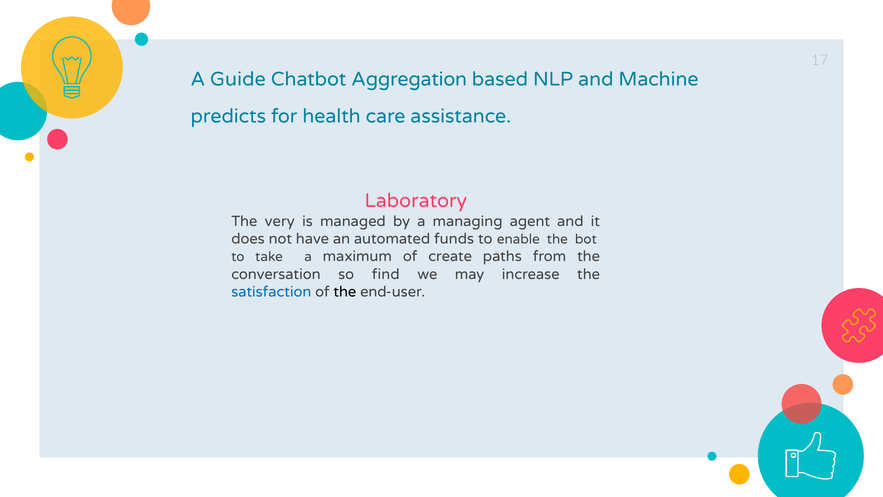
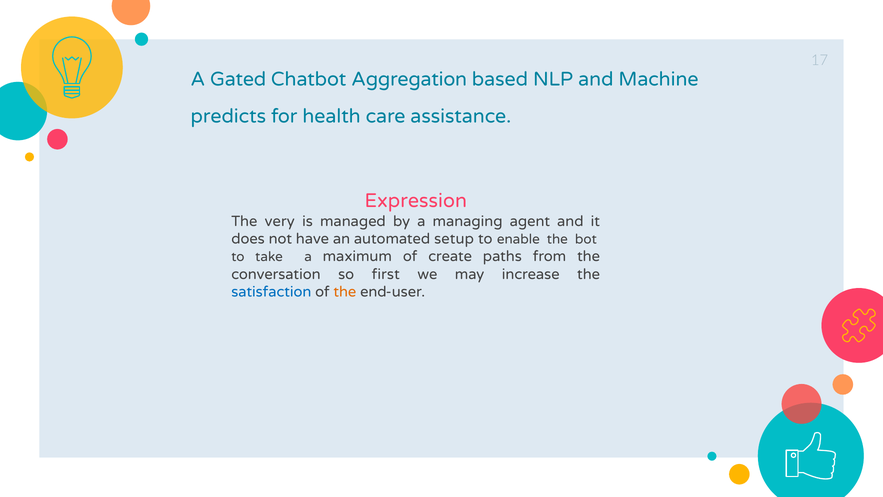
Guide: Guide -> Gated
Laboratory: Laboratory -> Expression
funds: funds -> setup
find: find -> first
the at (345, 292) colour: black -> orange
